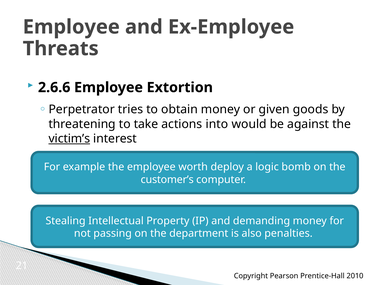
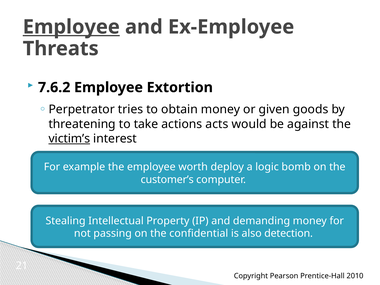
Employee at (71, 27) underline: none -> present
2.6.6: 2.6.6 -> 7.6.2
into: into -> acts
department: department -> confidential
penalties: penalties -> detection
